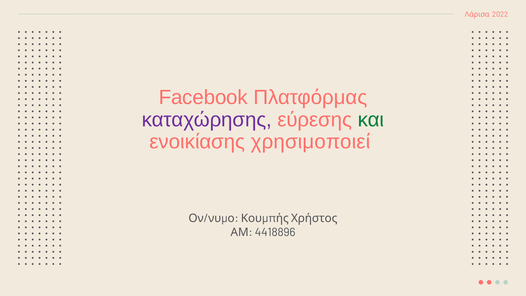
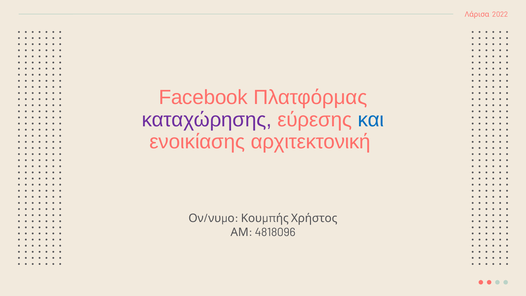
και colour: green -> blue
χρησιμοποιεί: χρησιμοποιεί -> αρχιτεκτονική
4418896: 4418896 -> 4818096
